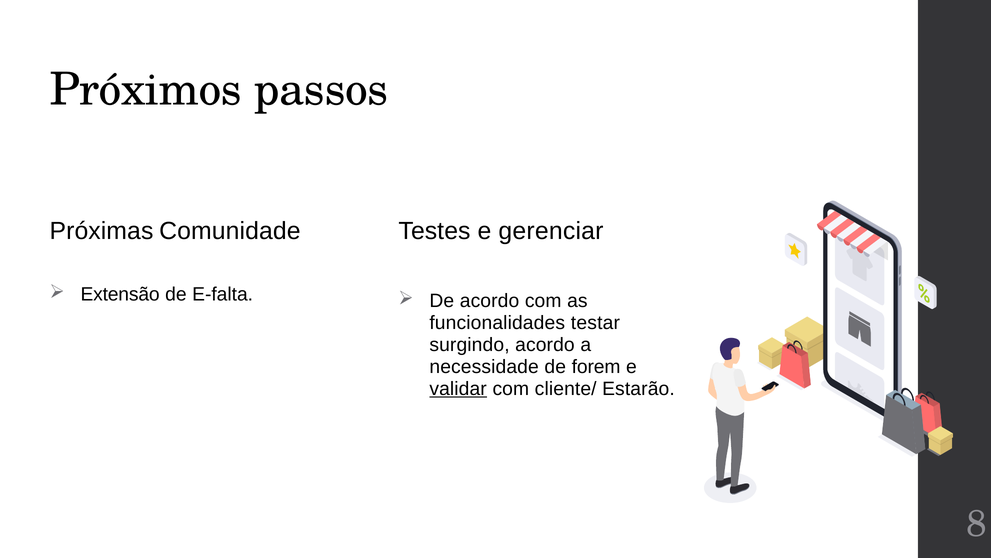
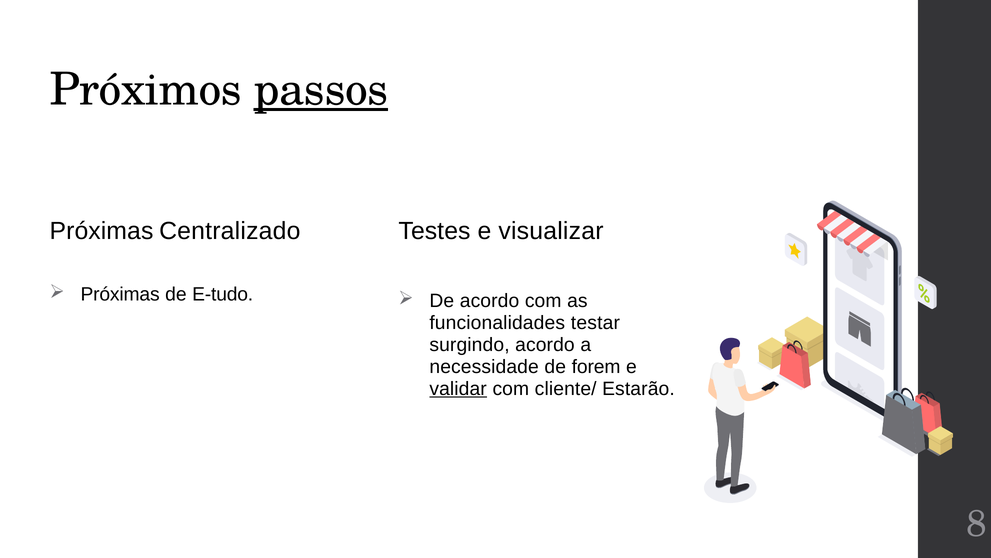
passos underline: none -> present
Comunidade: Comunidade -> Centralizado
gerenciar: gerenciar -> visualizar
Extensão at (120, 294): Extensão -> Próximas
E-falta: E-falta -> E-tudo
